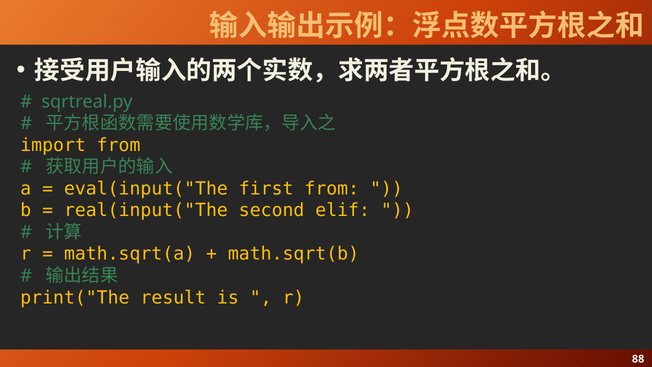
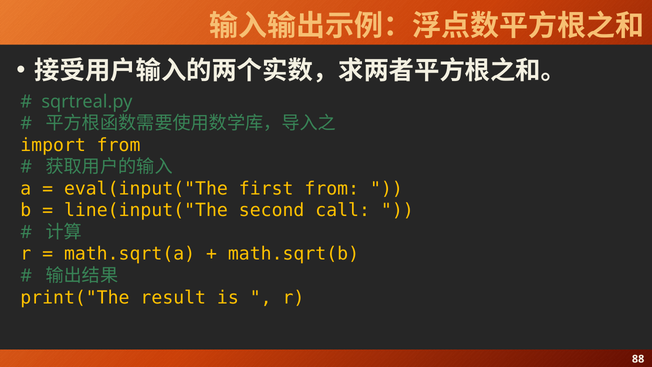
real(input("The: real(input("The -> line(input("The
elif: elif -> call
